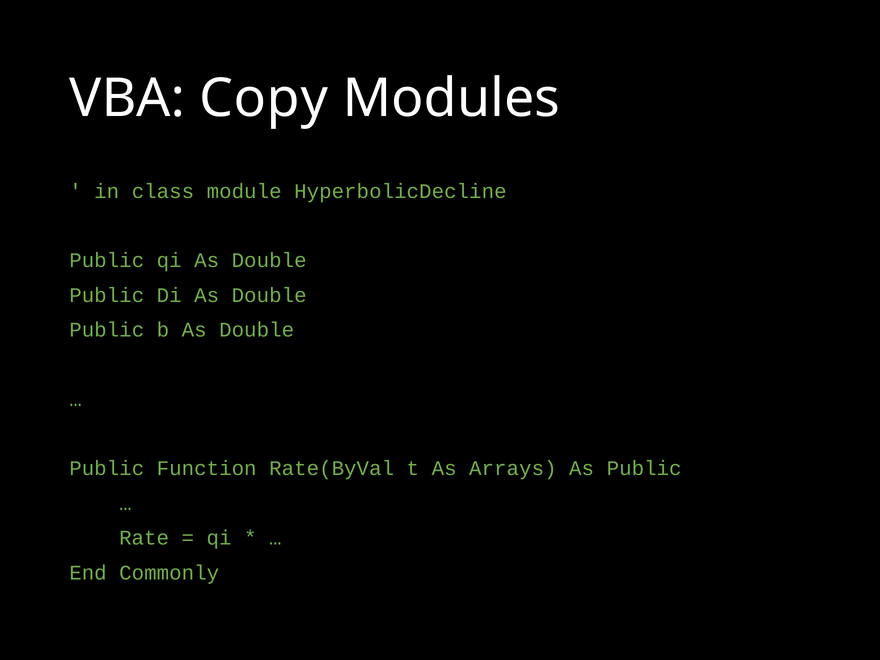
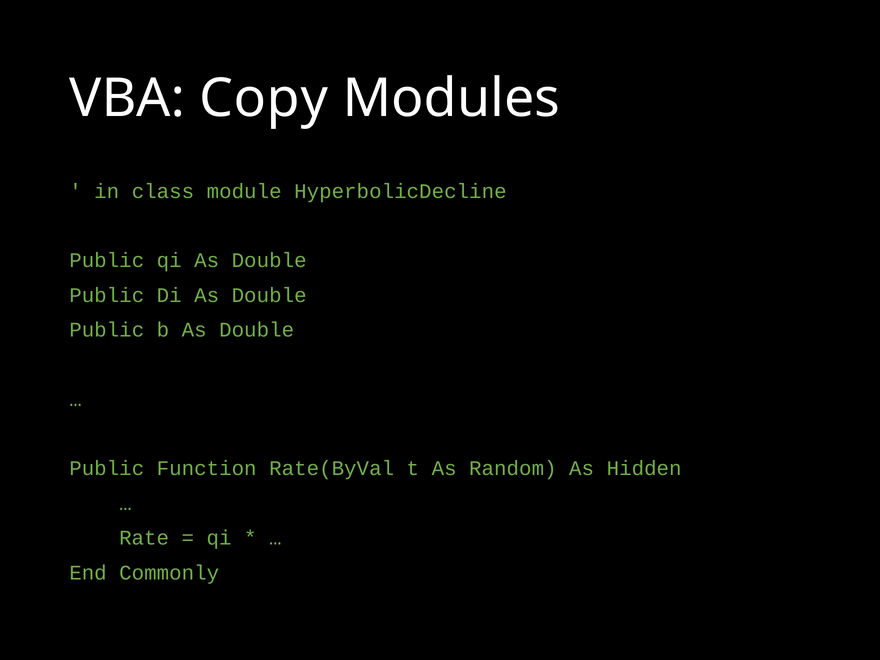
Arrays: Arrays -> Random
As Public: Public -> Hidden
